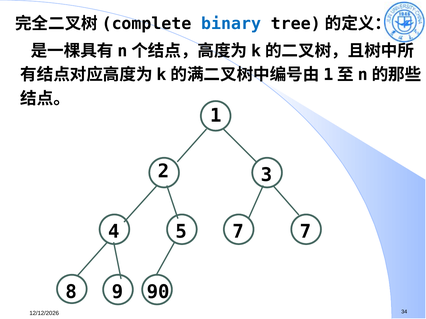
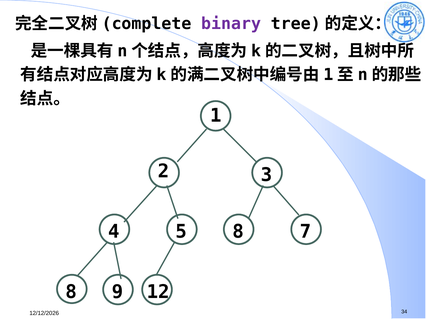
binary colour: blue -> purple
5 7: 7 -> 8
90: 90 -> 12
